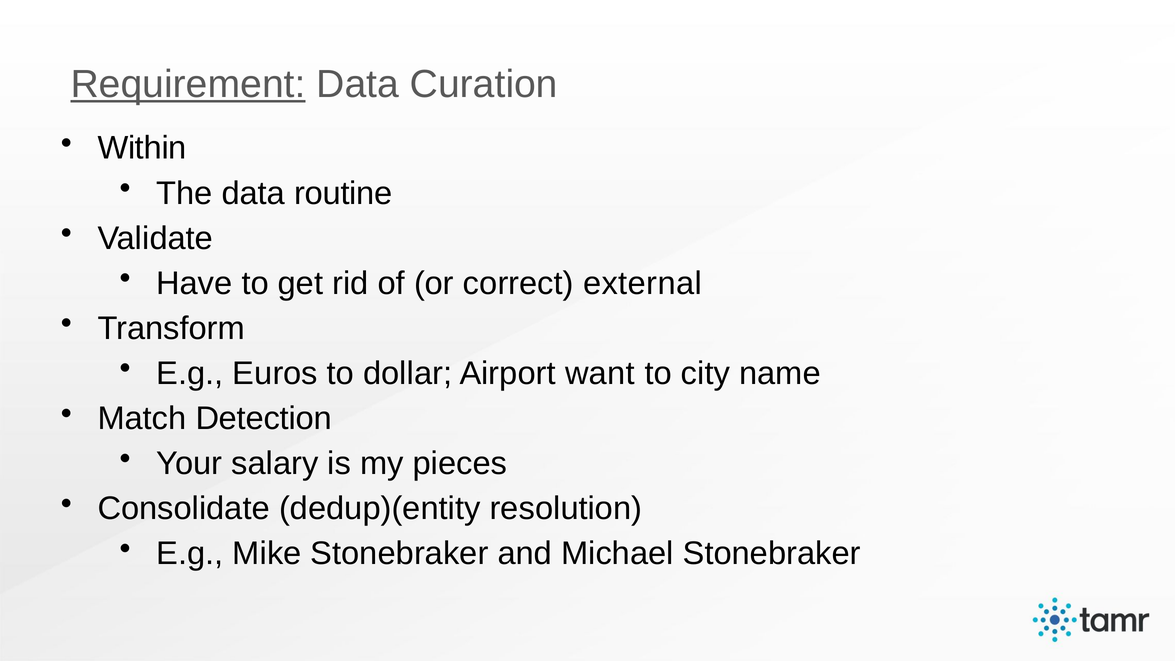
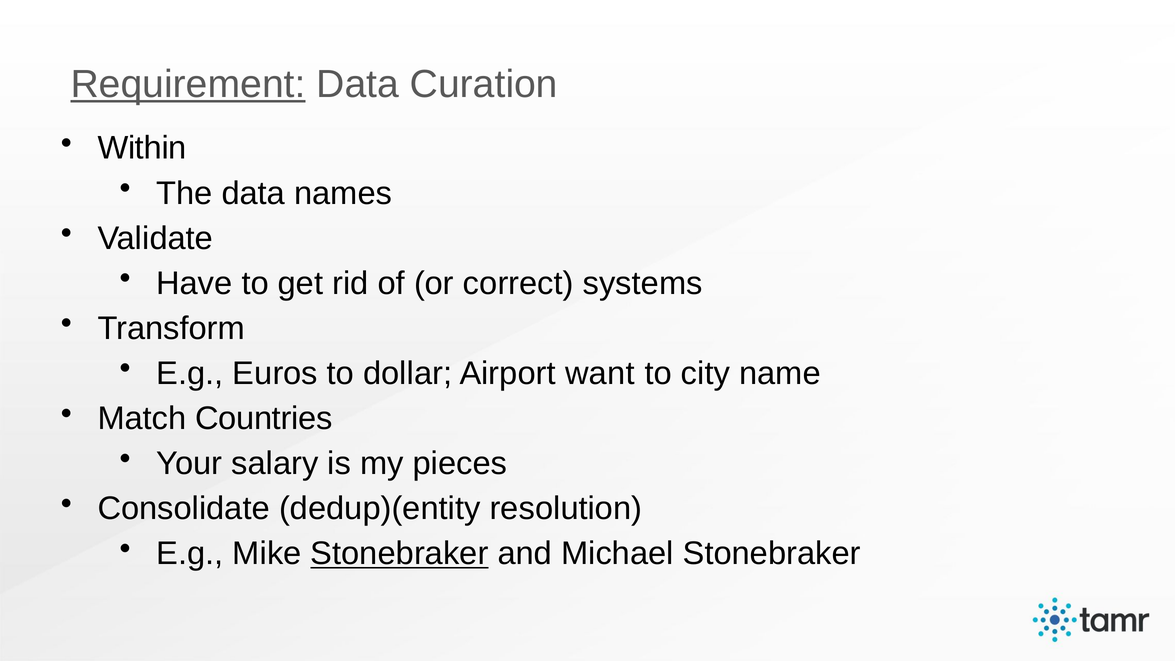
routine: routine -> names
external: external -> systems
Detection: Detection -> Countries
Stonebraker at (399, 554) underline: none -> present
